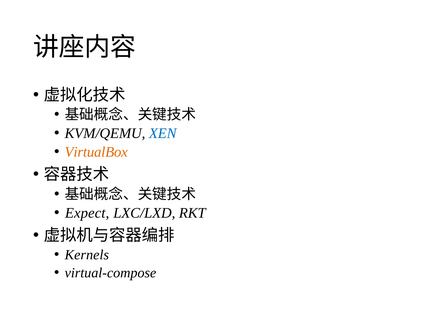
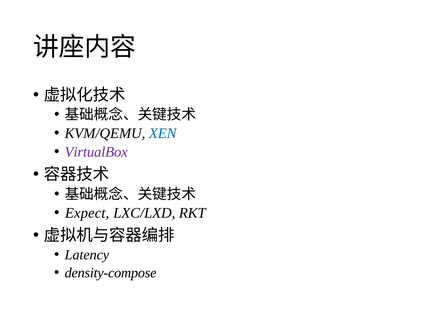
VirtualBox colour: orange -> purple
Kernels: Kernels -> Latency
virtual-compose: virtual-compose -> density-compose
